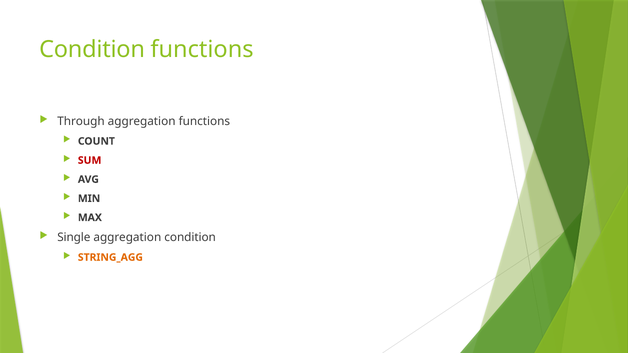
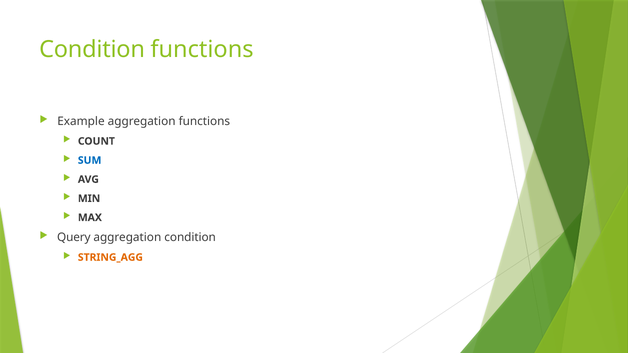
Through: Through -> Example
SUM colour: red -> blue
Single: Single -> Query
